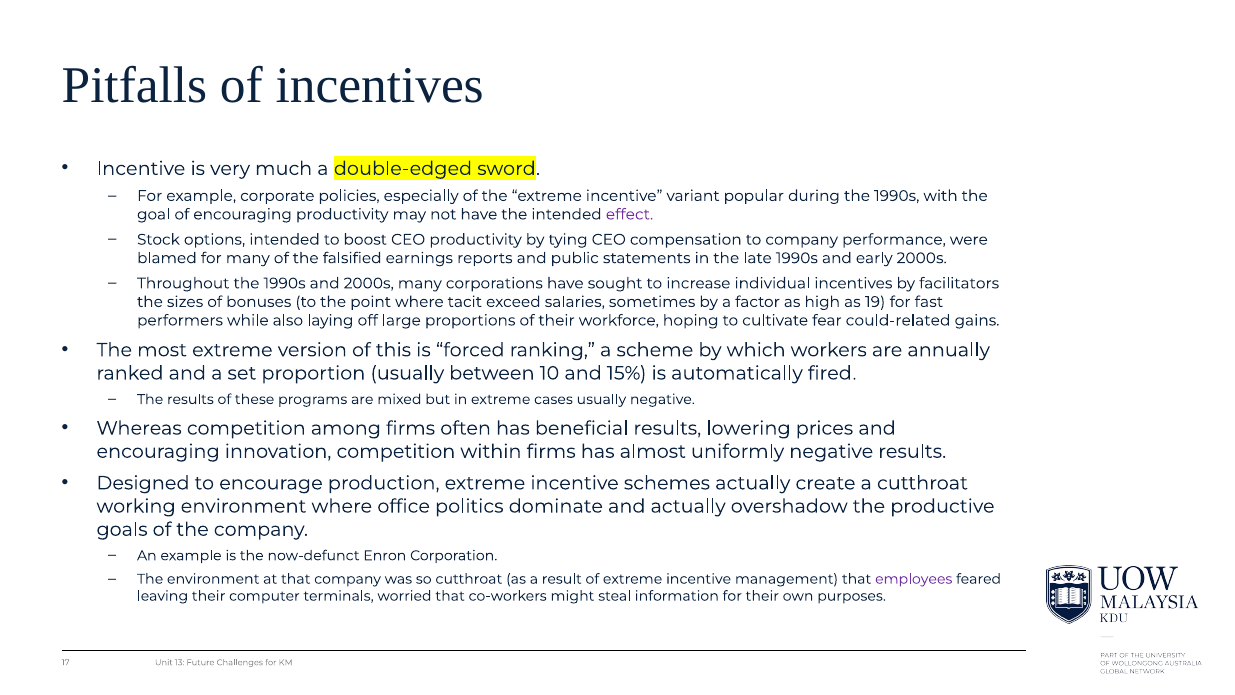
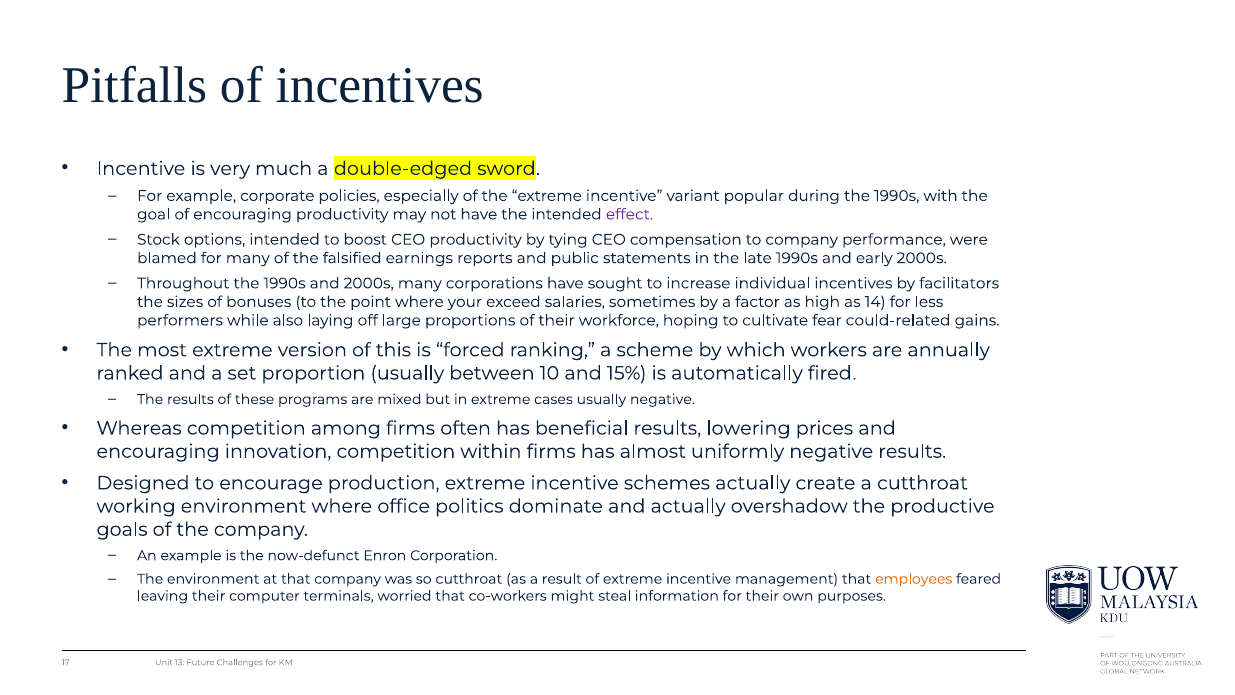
tacit: tacit -> your
19: 19 -> 14
fast: fast -> less
employees colour: purple -> orange
